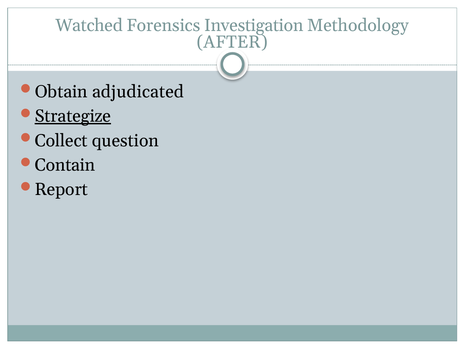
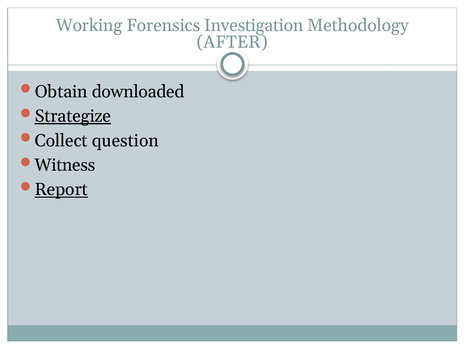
Watched: Watched -> Working
adjudicated: adjudicated -> downloaded
Contain: Contain -> Witness
Report underline: none -> present
